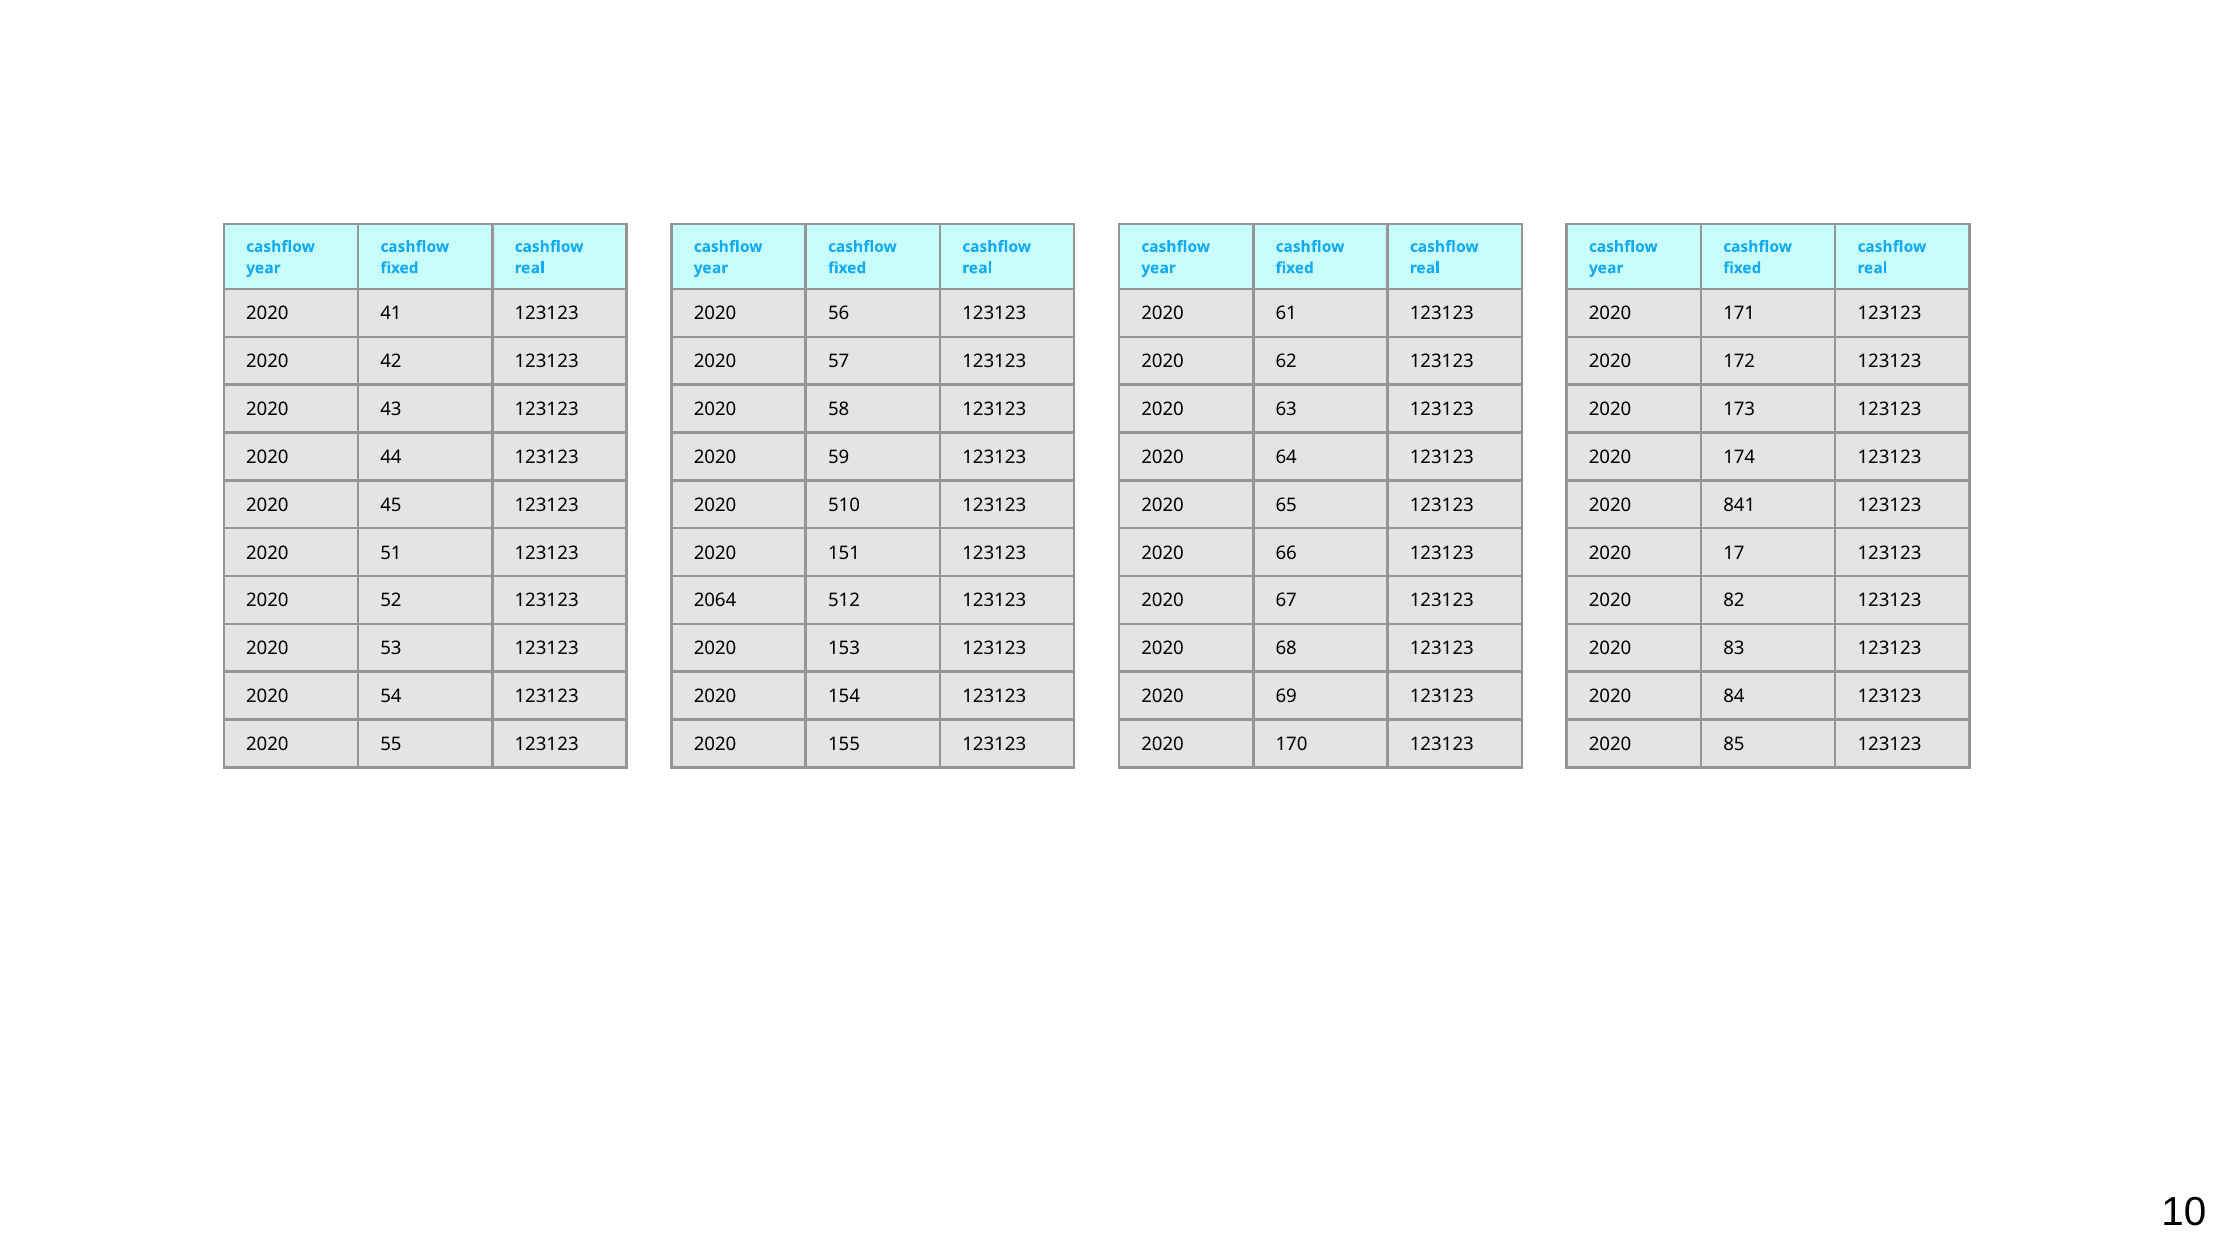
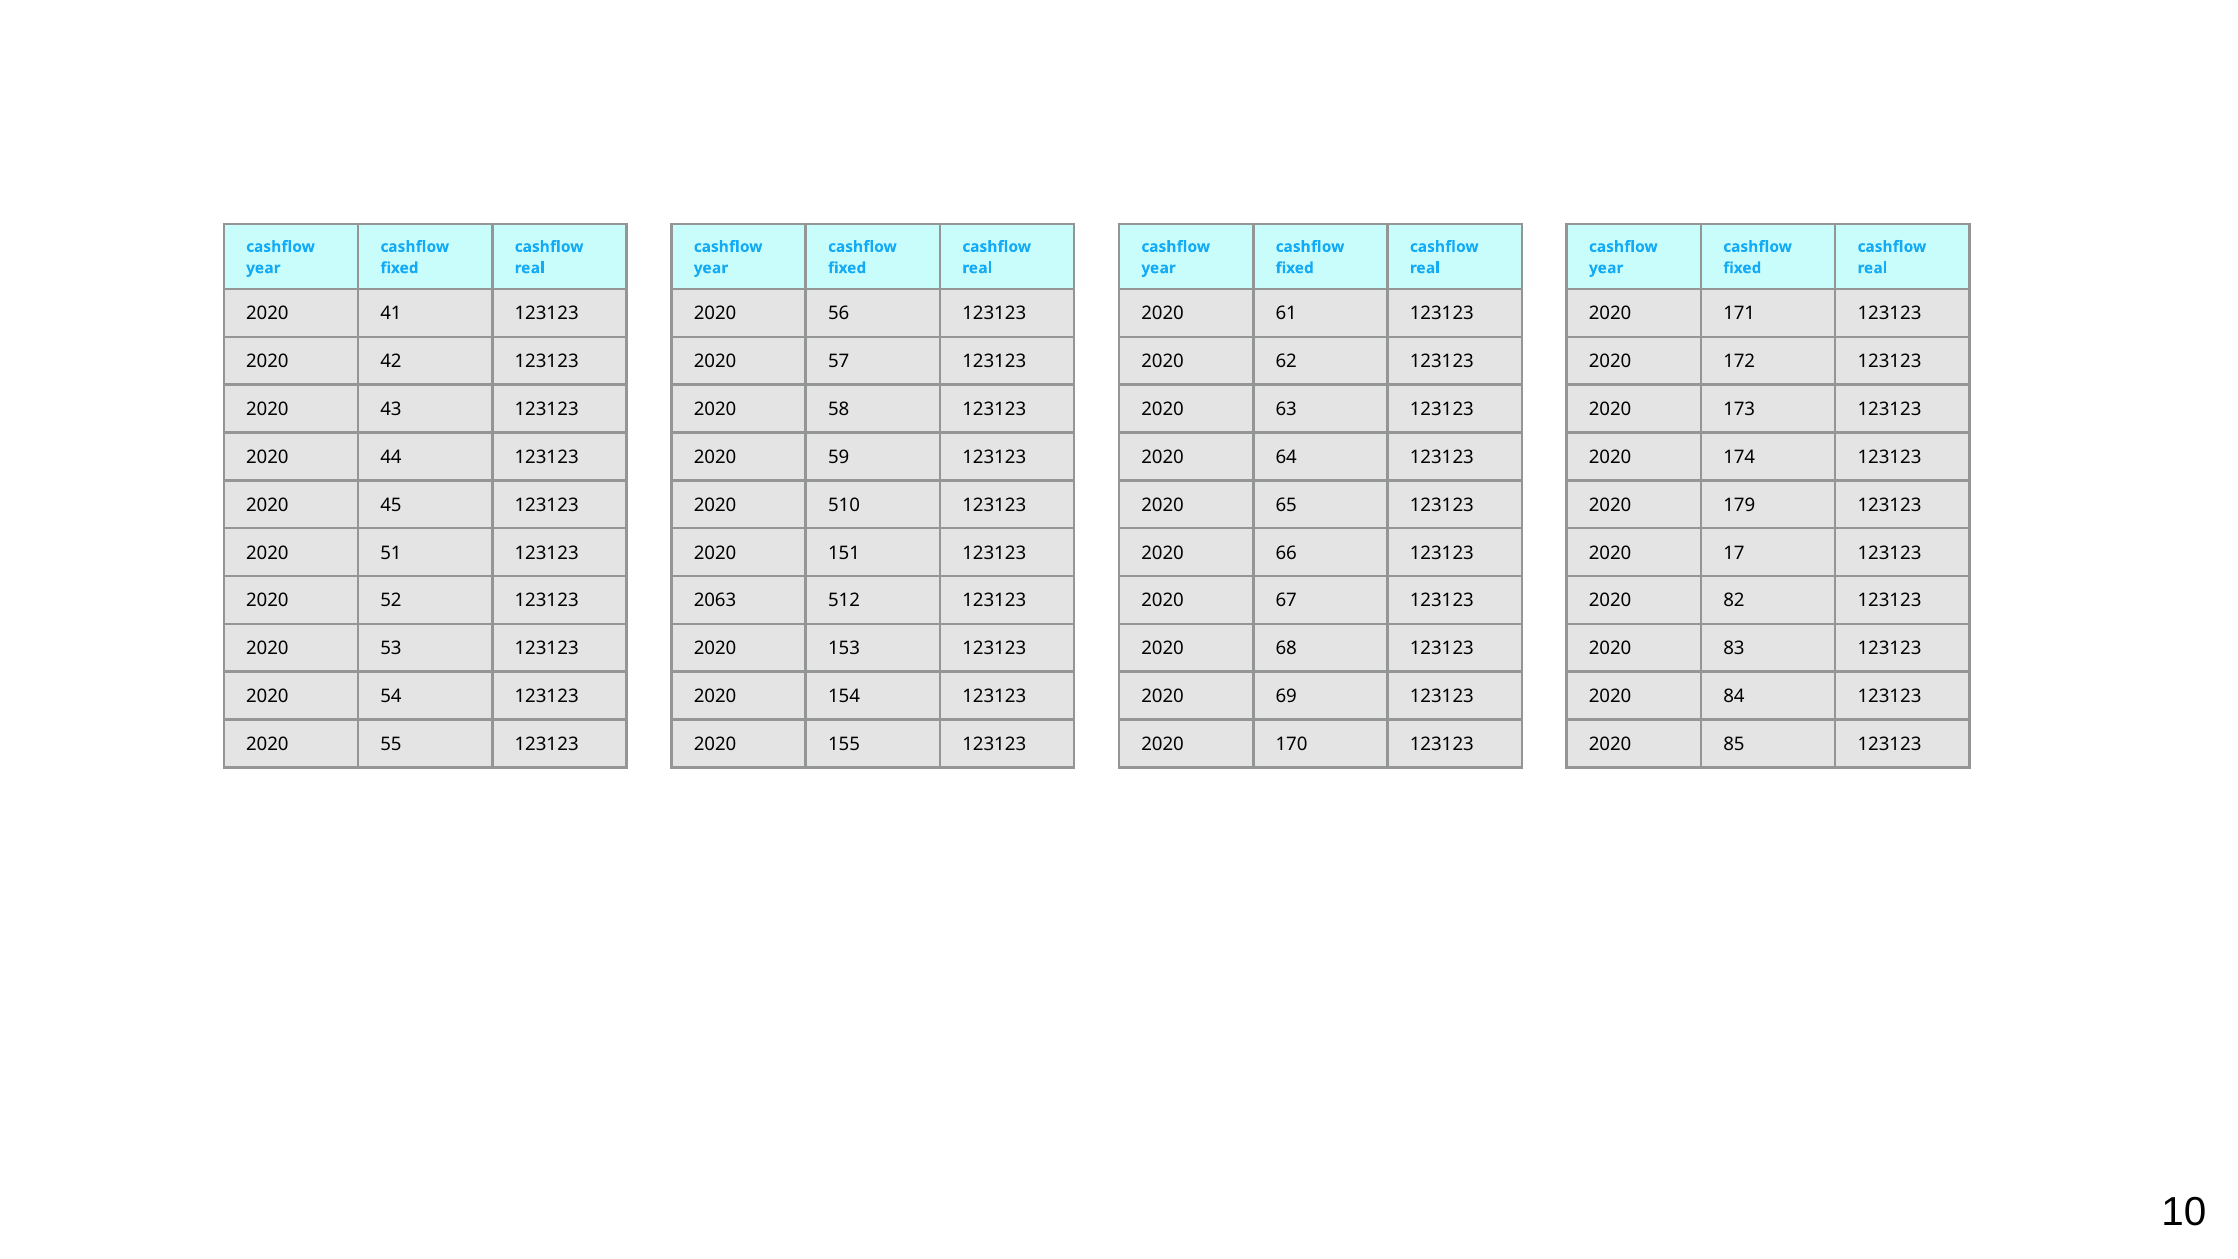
841: 841 -> 179
2064: 2064 -> 2063
